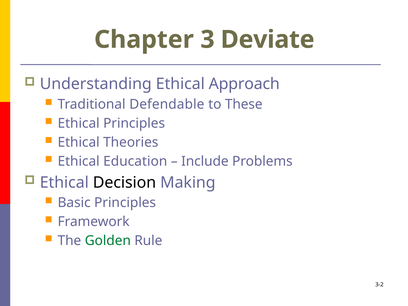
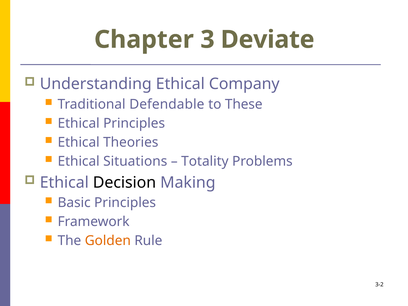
Approach: Approach -> Company
Education: Education -> Situations
Include: Include -> Totality
Golden colour: green -> orange
